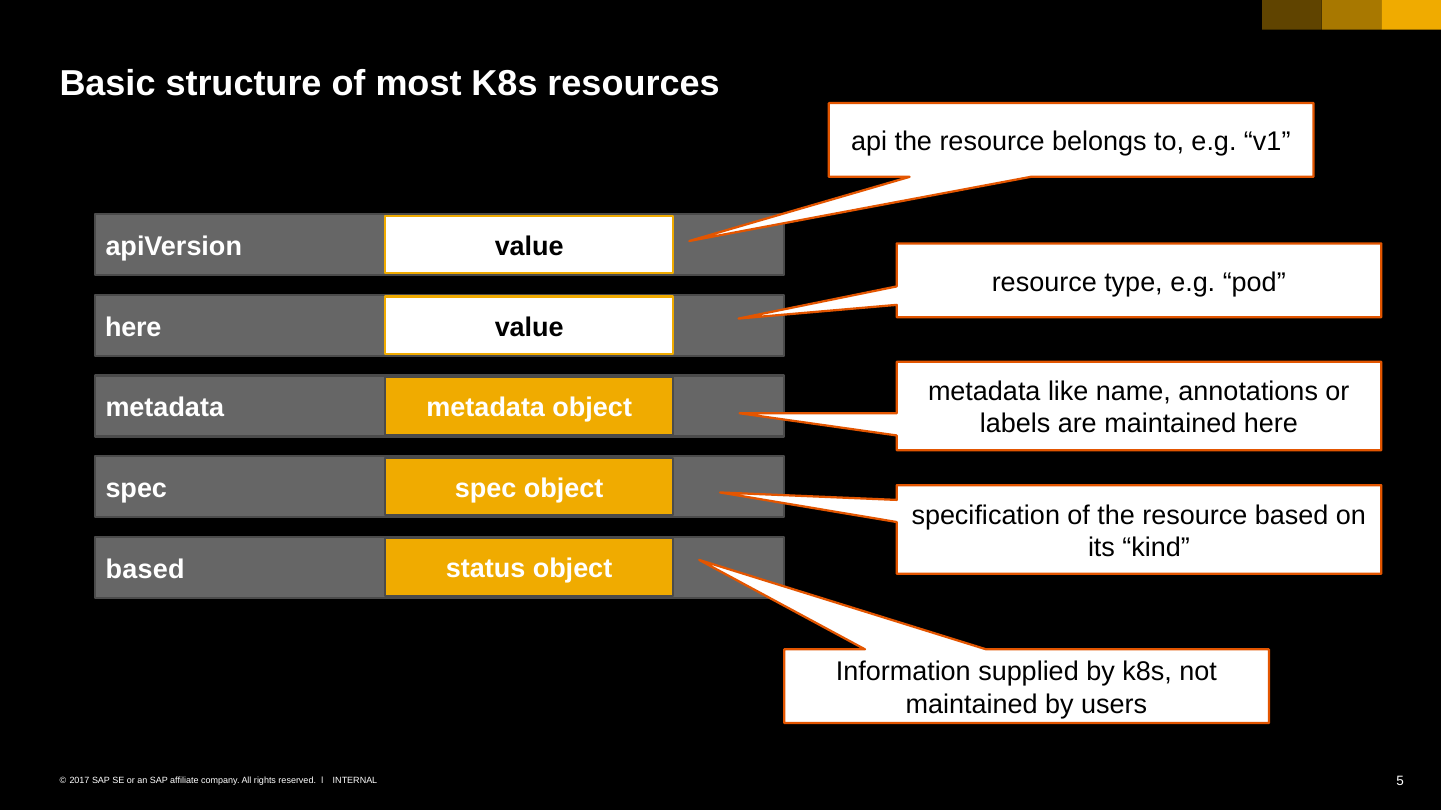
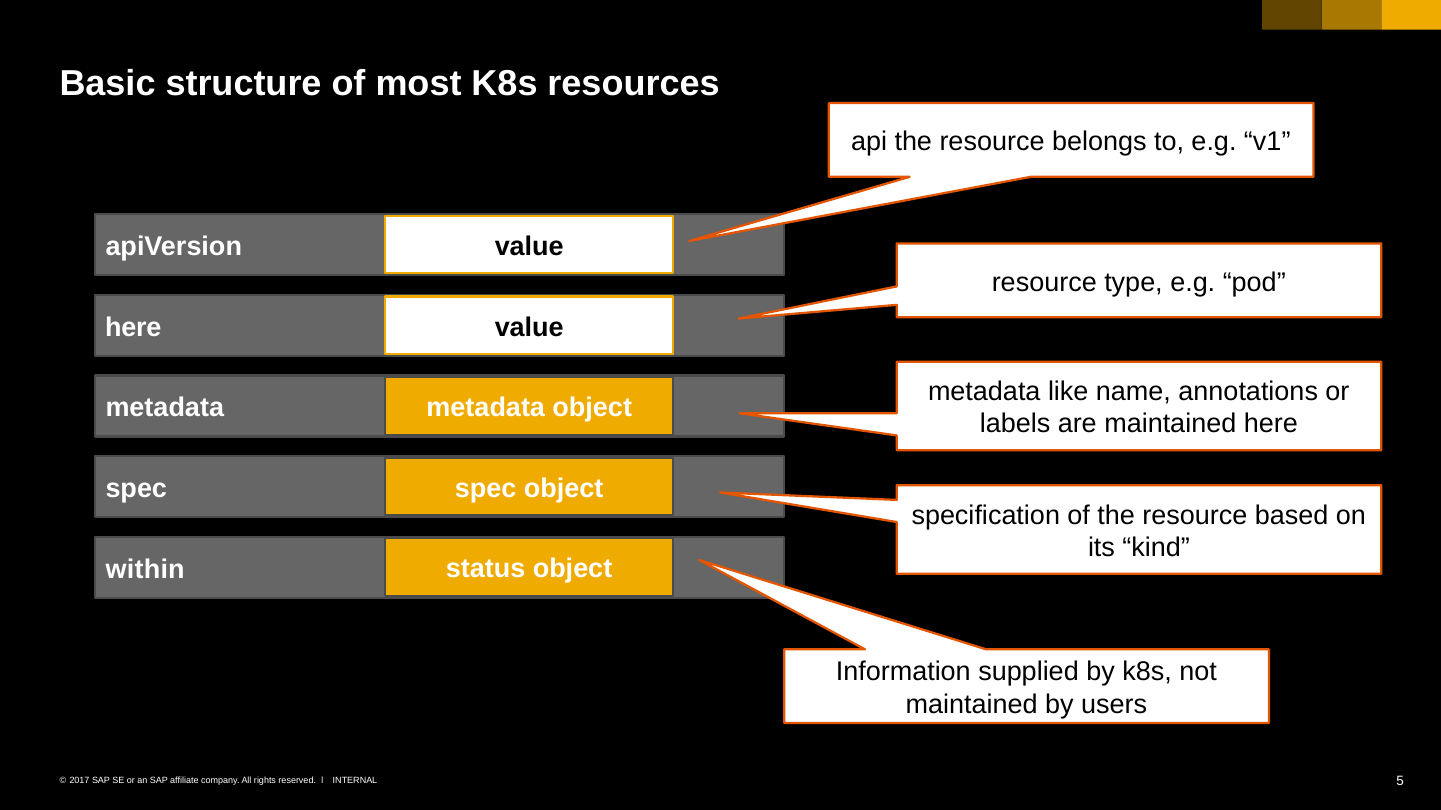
based at (145, 569): based -> within
